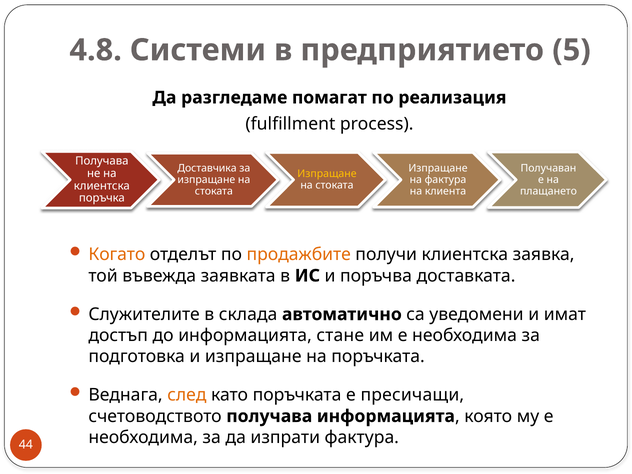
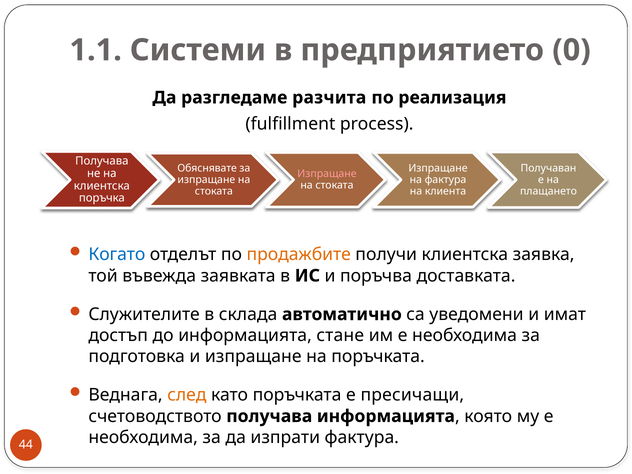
4.8: 4.8 -> 1.1
5: 5 -> 0
помагат: помагат -> разчита
Доставчика: Доставчика -> Обяснявате
Изпращане at (327, 174) colour: yellow -> pink
Когато colour: orange -> blue
